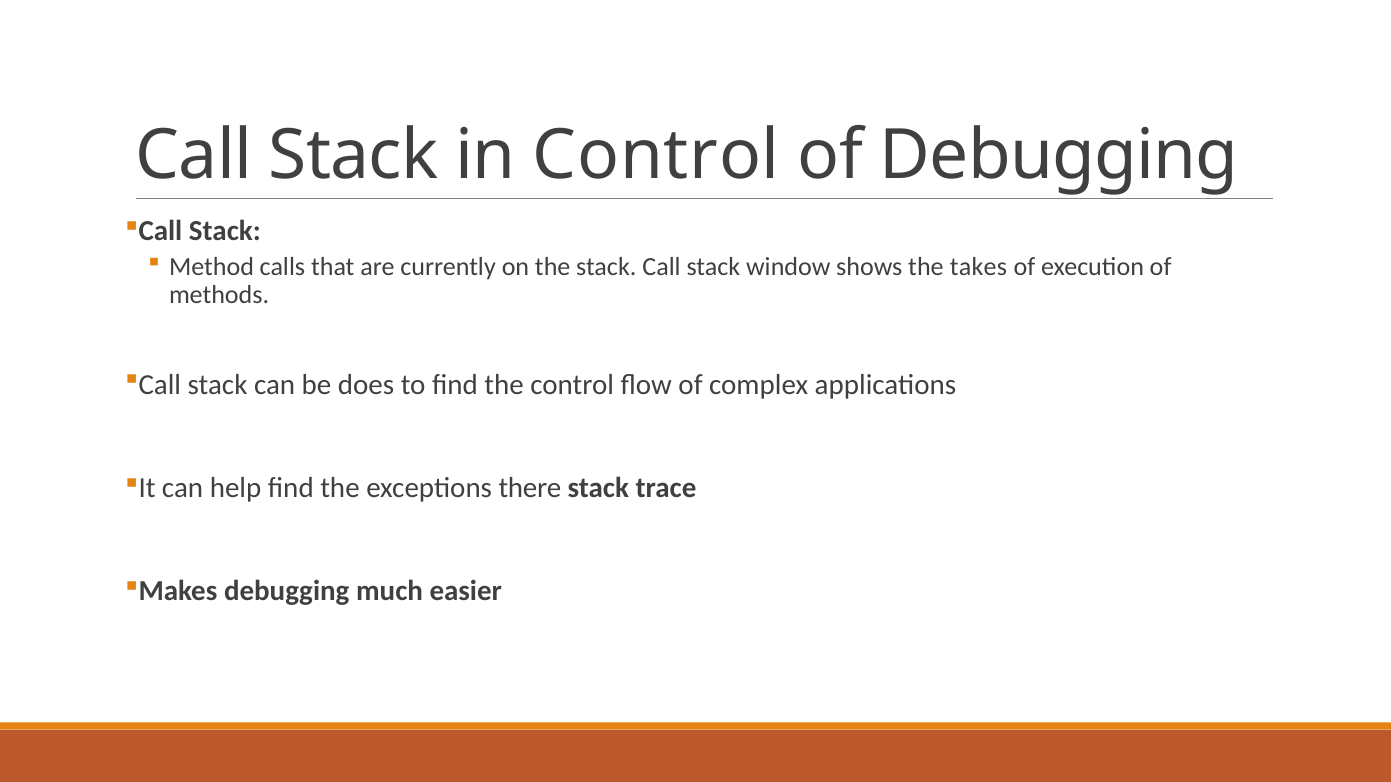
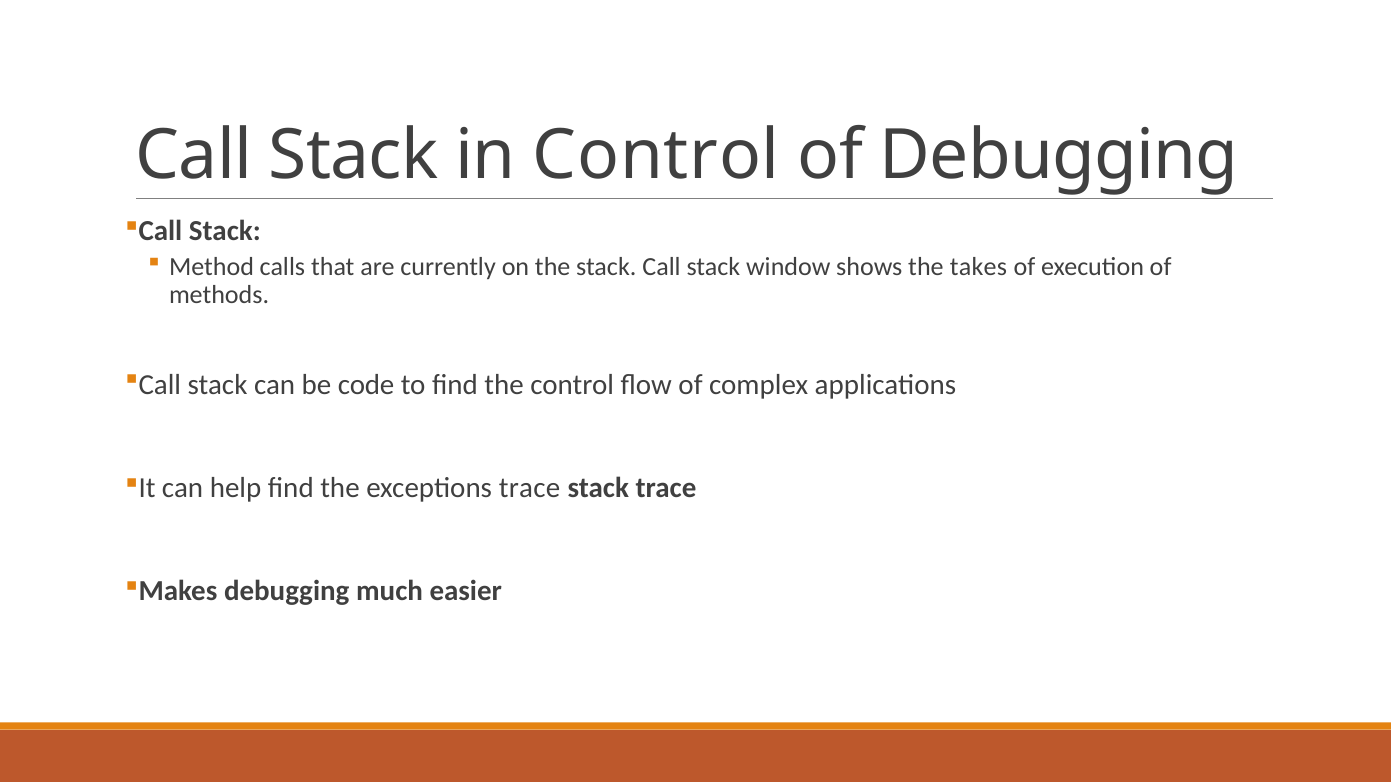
does: does -> code
exceptions there: there -> trace
